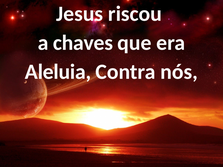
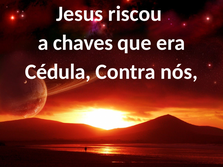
Aleluia: Aleluia -> Cédula
